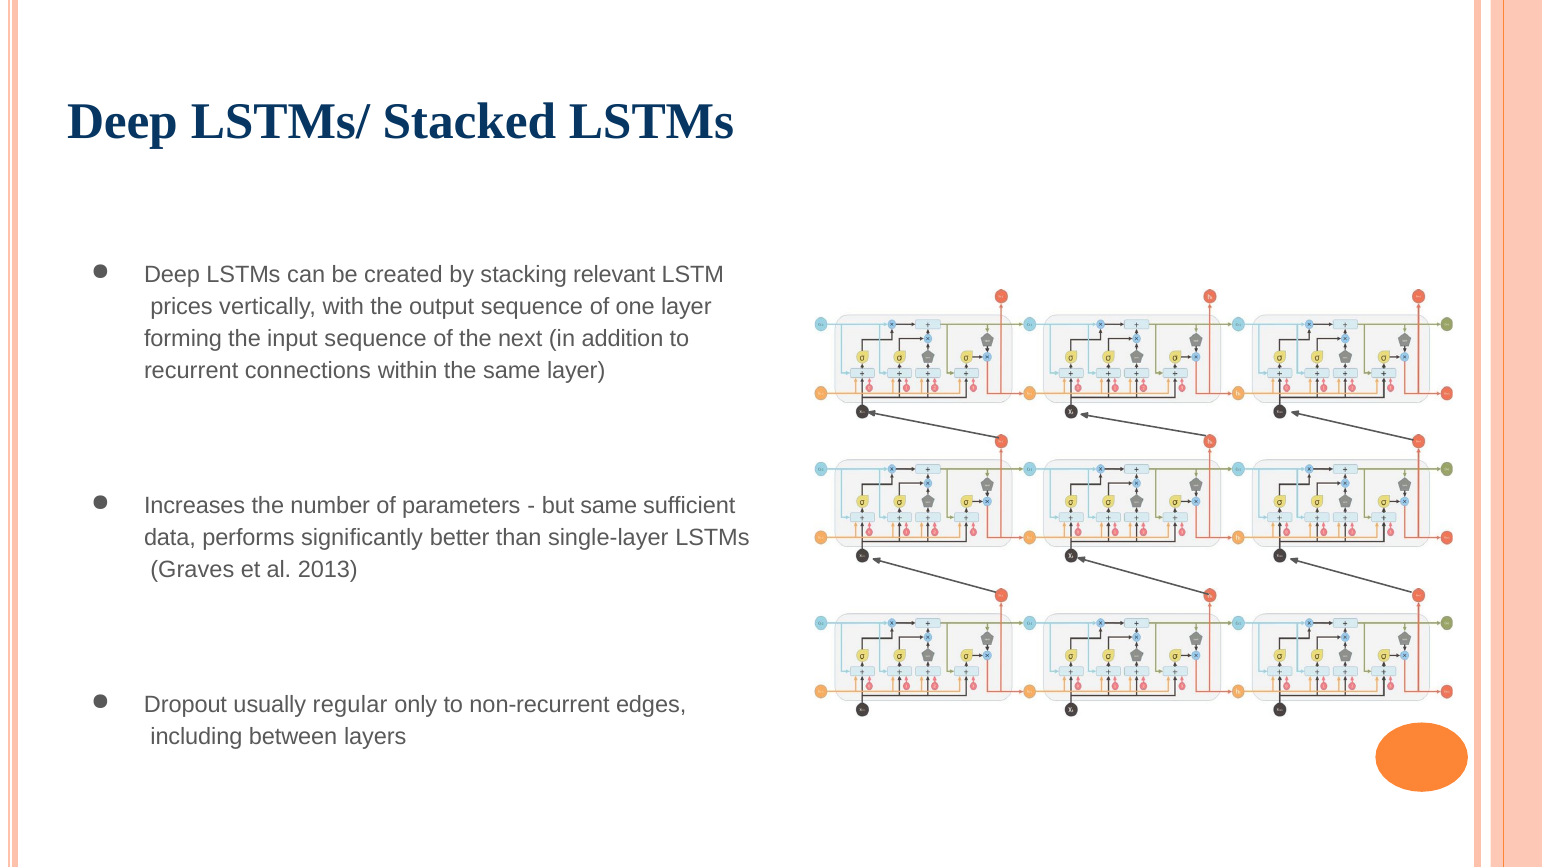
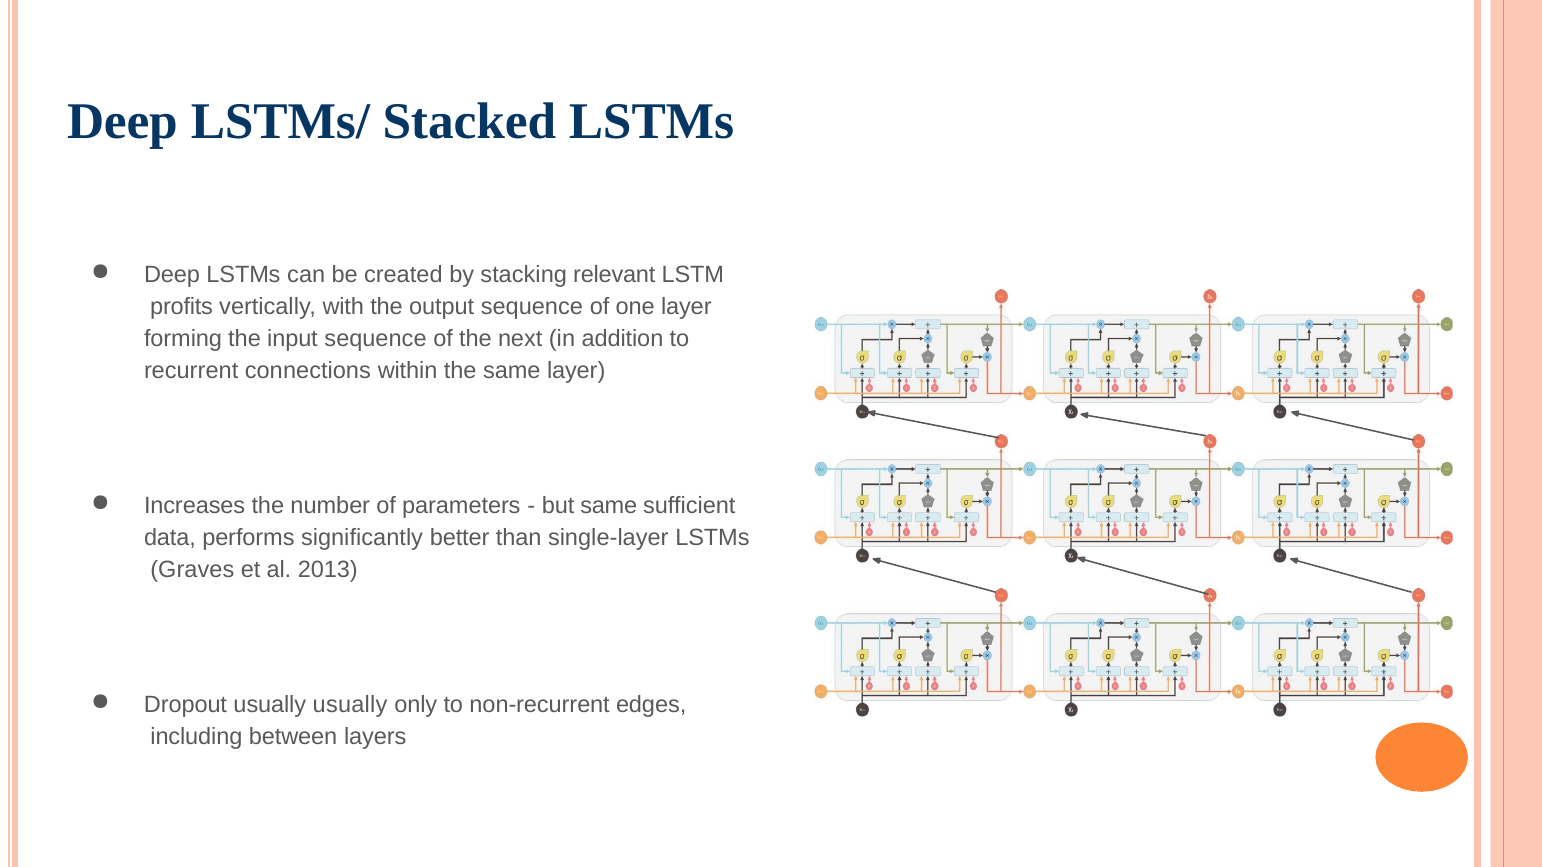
prices: prices -> profits
usually regular: regular -> usually
